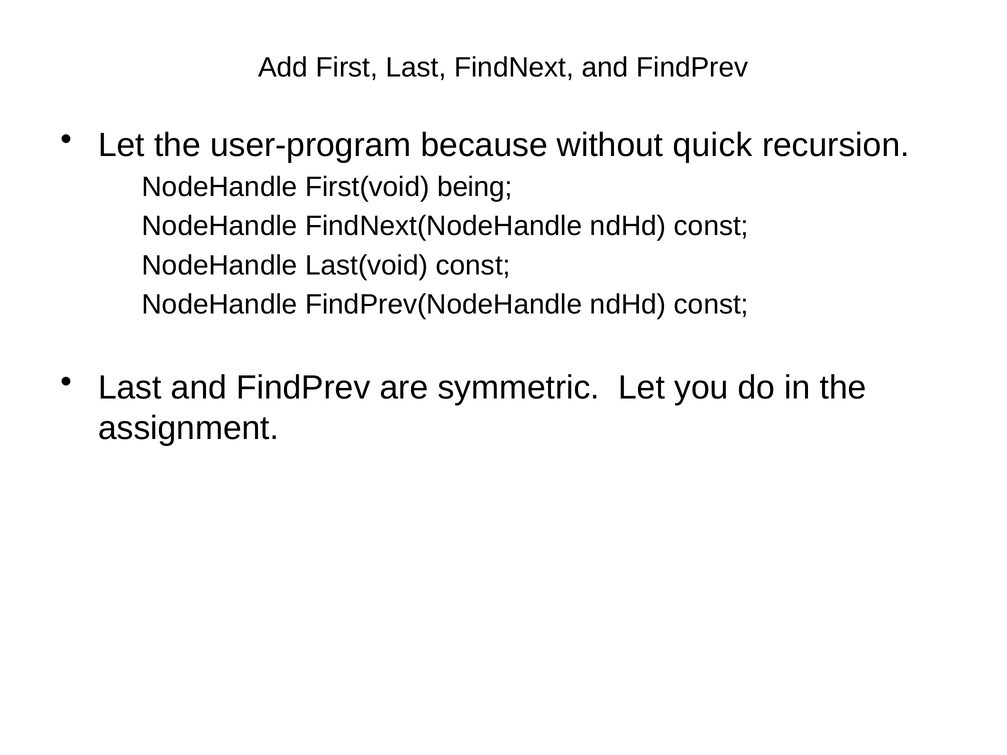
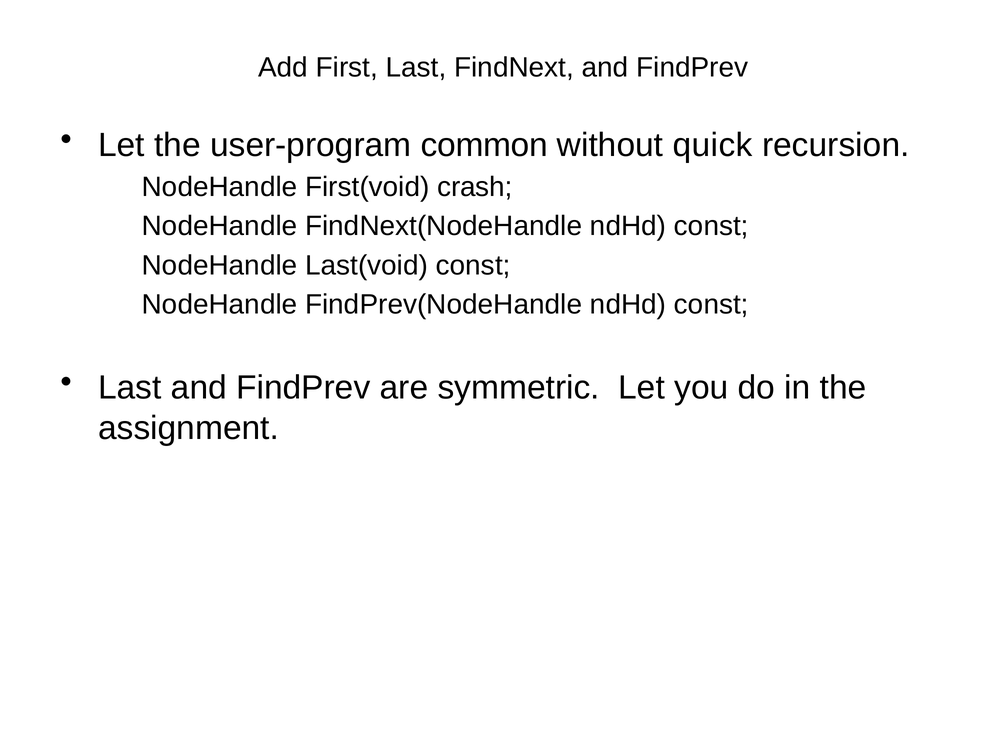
because: because -> common
being: being -> crash
